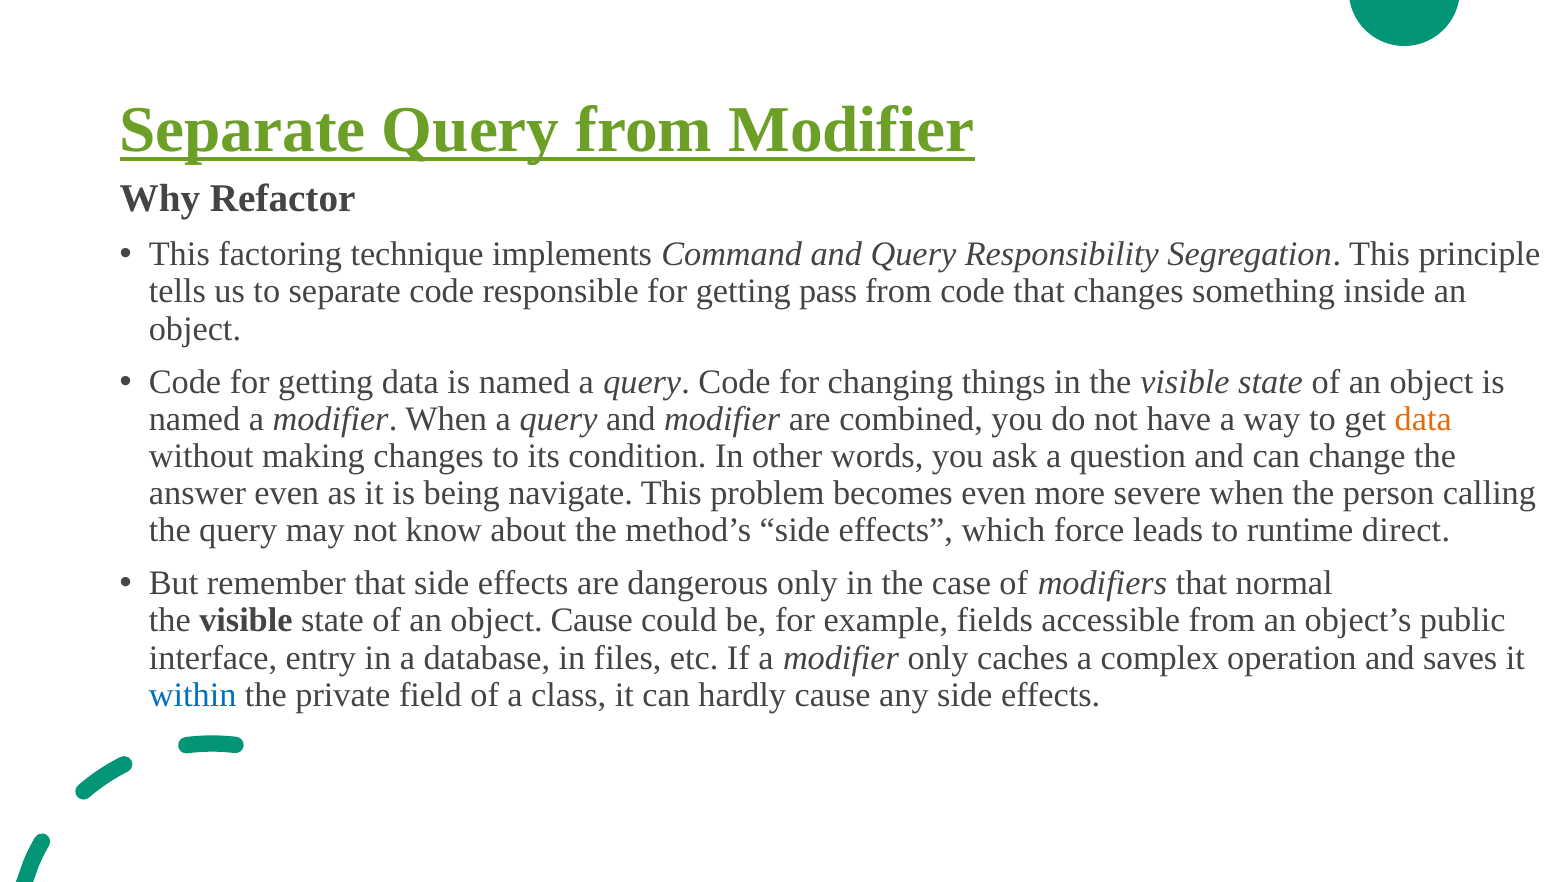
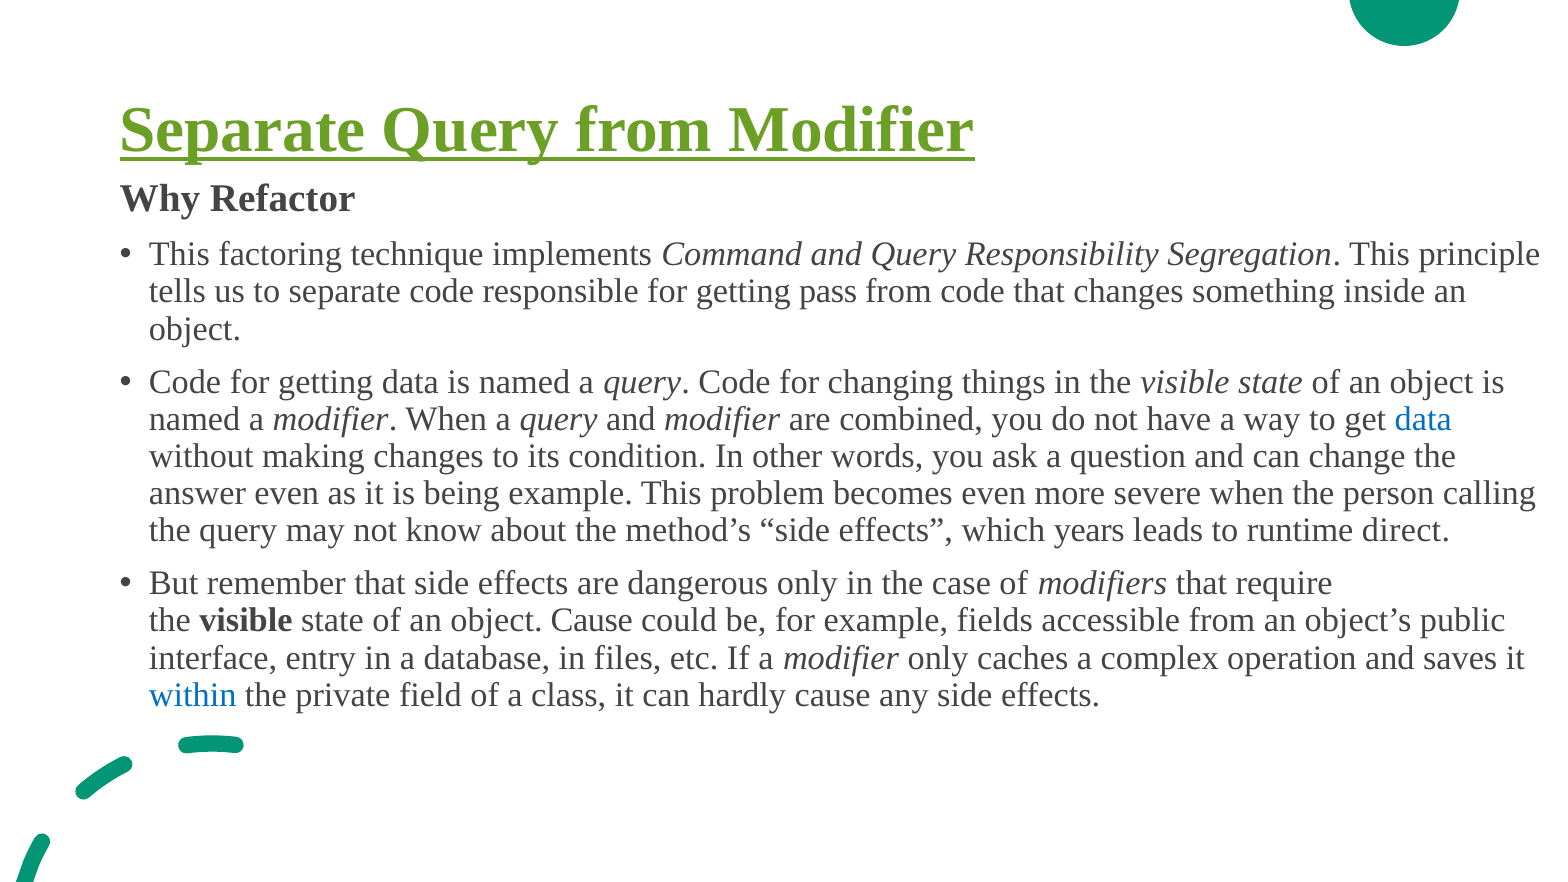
data at (1423, 419) colour: orange -> blue
being navigate: navigate -> example
force: force -> years
normal: normal -> require
